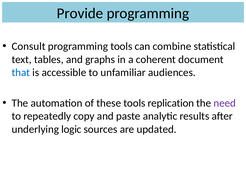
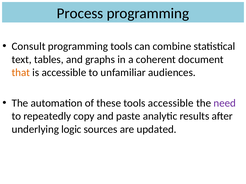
Provide: Provide -> Process
that colour: blue -> orange
tools replication: replication -> accessible
